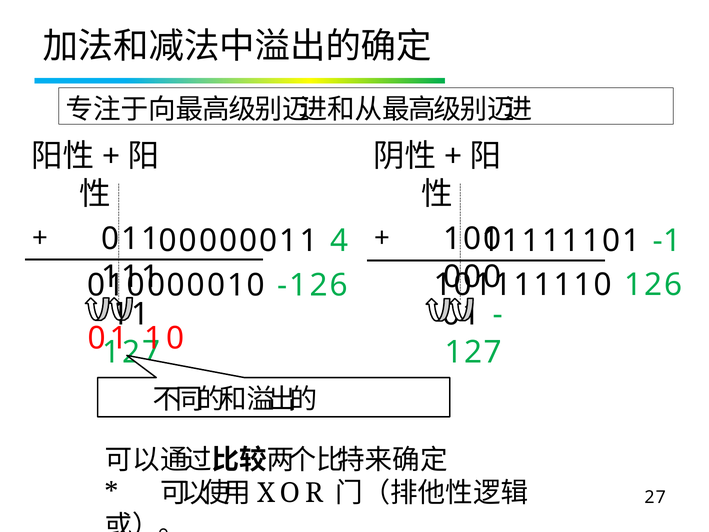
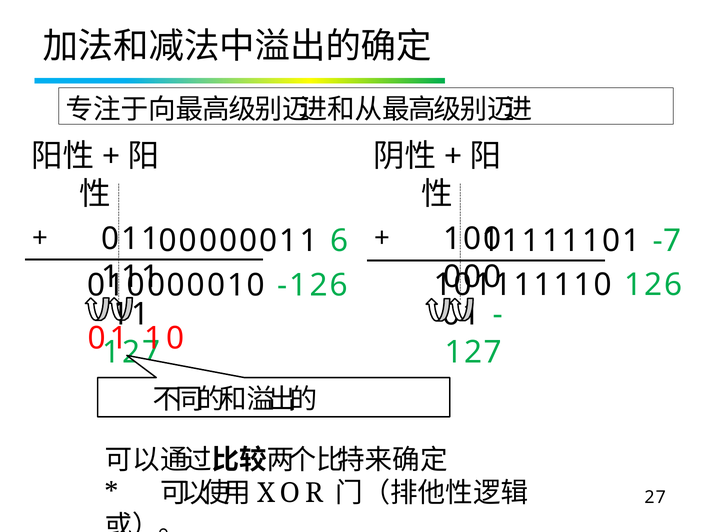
4: 4 -> 6
-1: -1 -> -7
